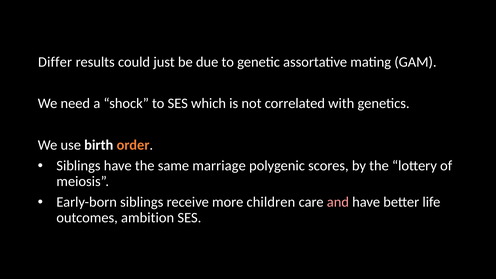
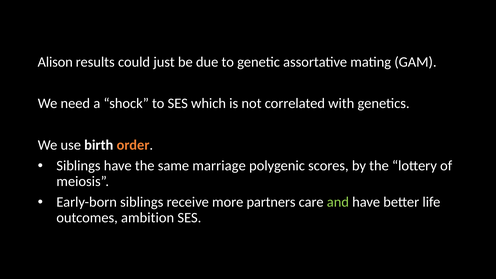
Differ: Differ -> Alison
children: children -> partners
and colour: pink -> light green
